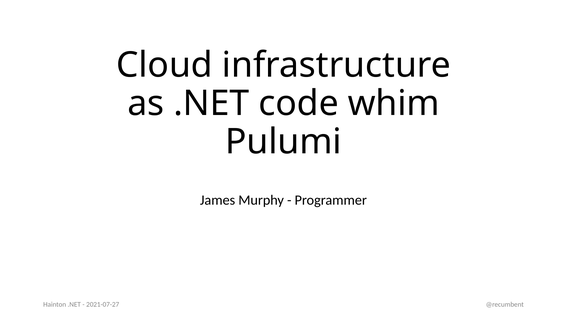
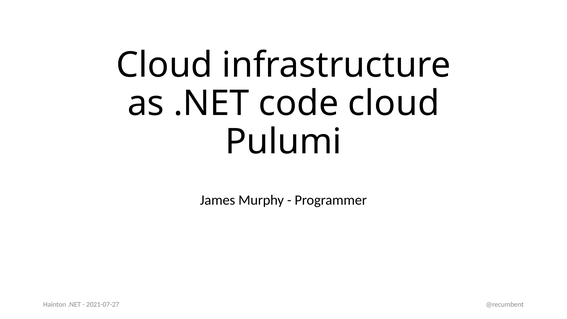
code whim: whim -> cloud
